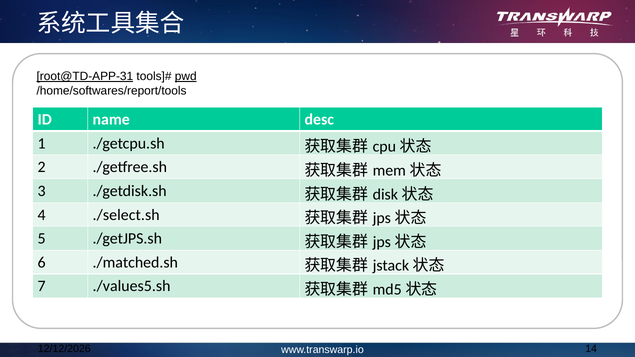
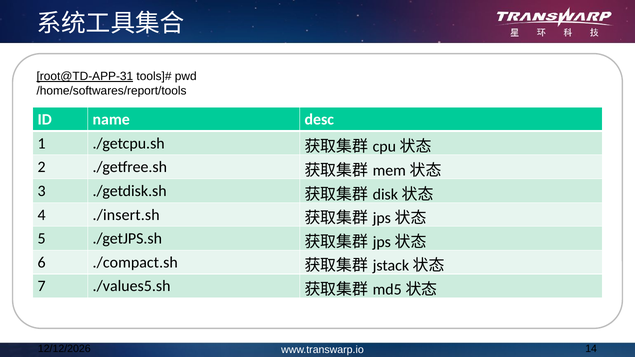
pwd underline: present -> none
./select.sh: ./select.sh -> ./insert.sh
./matched.sh: ./matched.sh -> ./compact.sh
